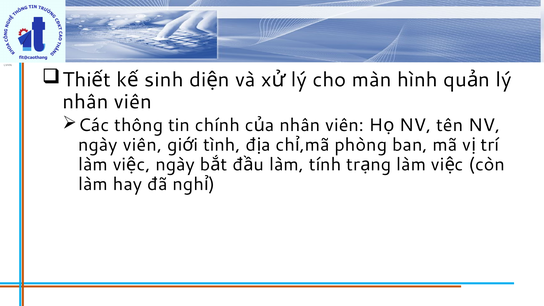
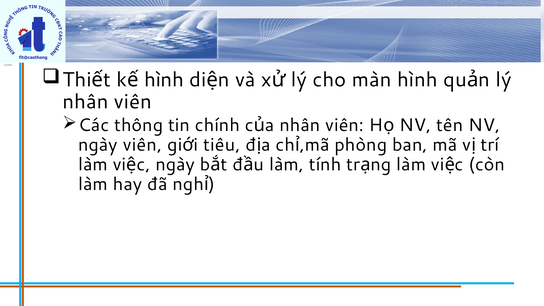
sinh at (164, 80): sinh -> hình
tình: tình -> tiêu
